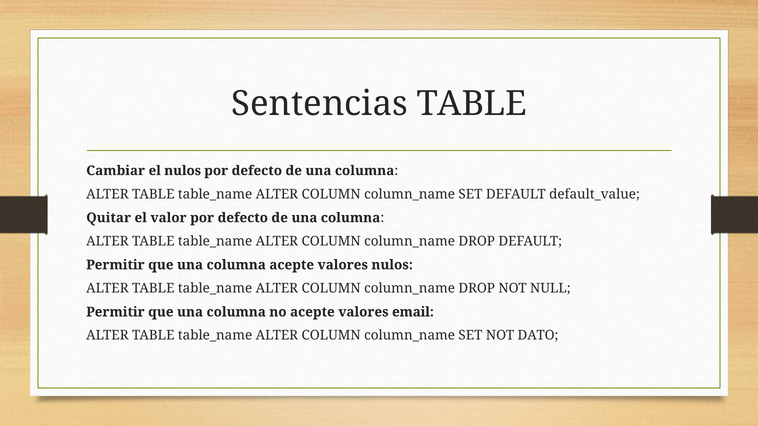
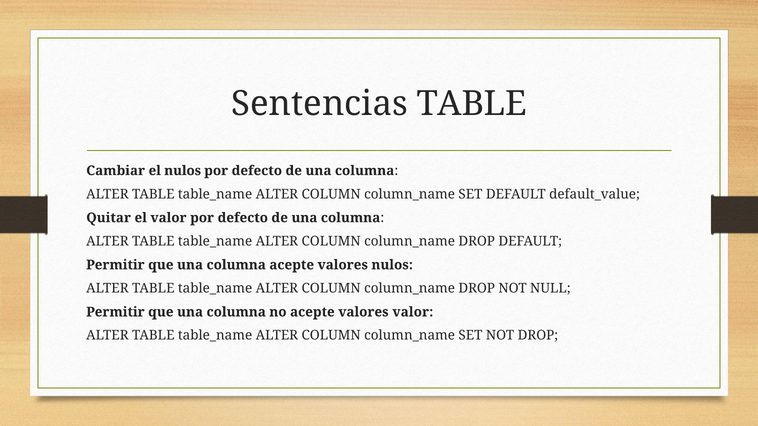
valores email: email -> valor
NOT DATO: DATO -> DROP
